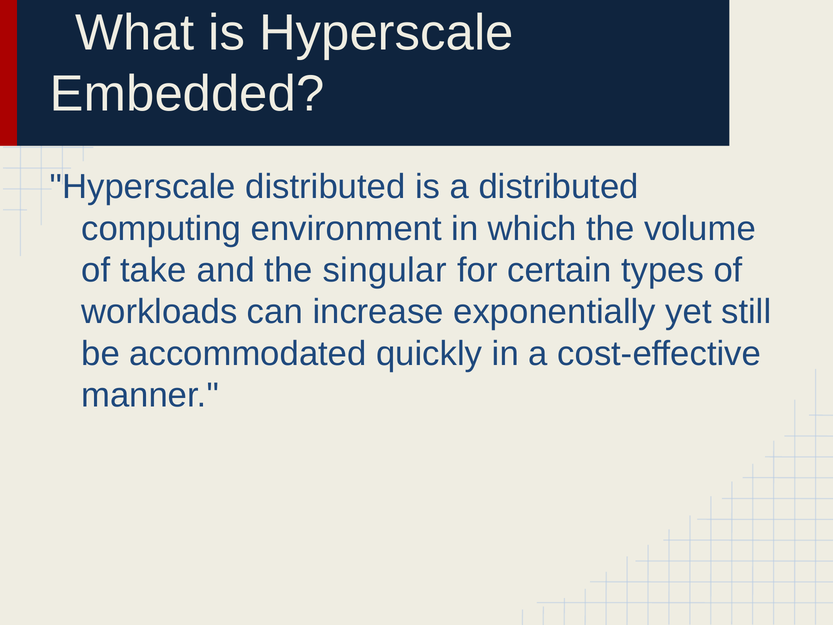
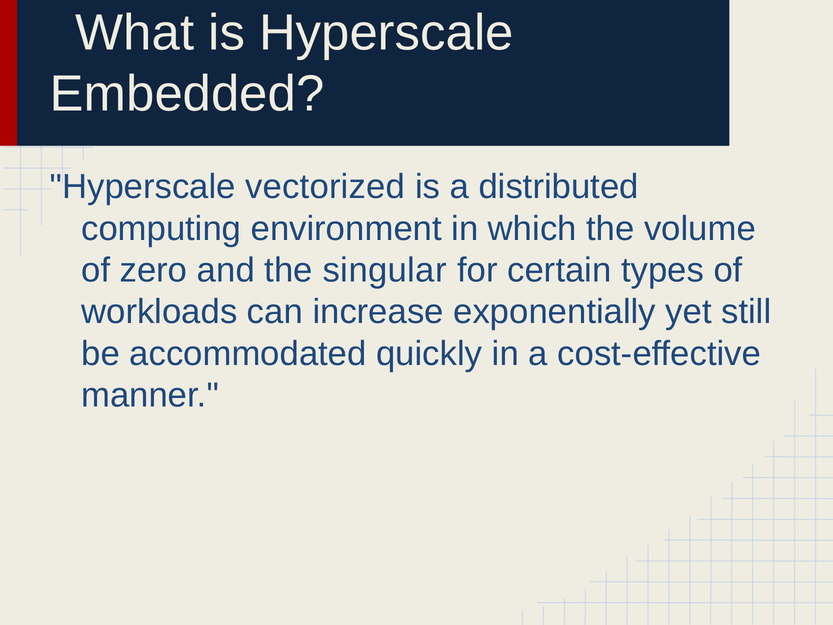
Hyperscale distributed: distributed -> vectorized
take: take -> zero
